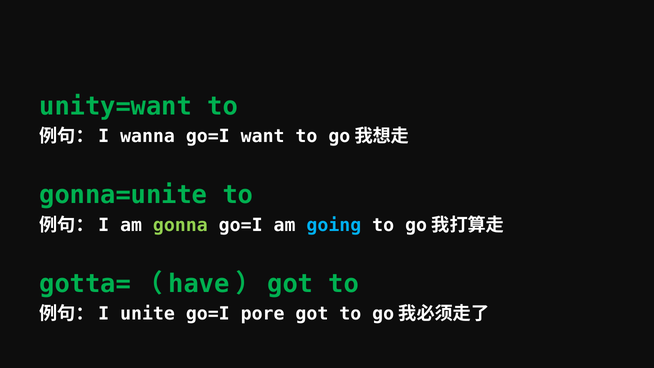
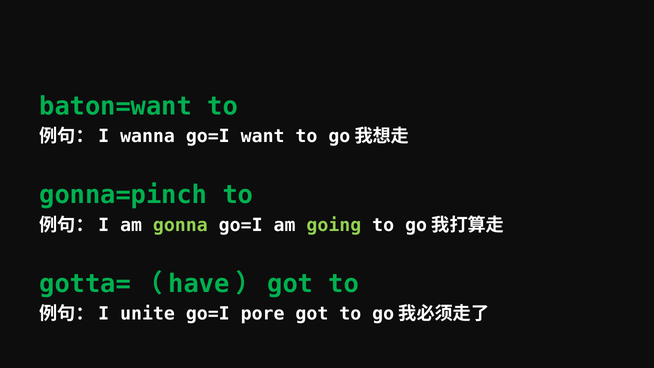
unity=want: unity=want -> baton=want
gonna=unite: gonna=unite -> gonna=pinch
going colour: light blue -> light green
